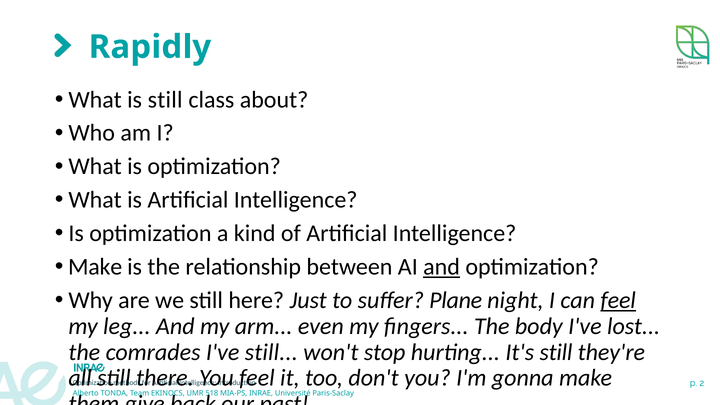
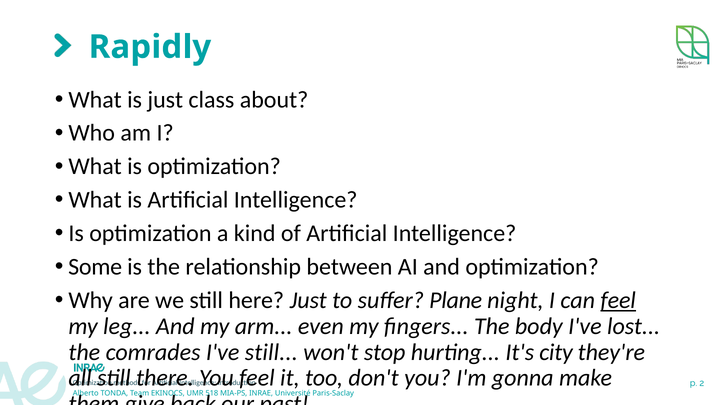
is still: still -> just
Make at (95, 267): Make -> Some
and at (442, 267) underline: present -> none
It's still: still -> city
